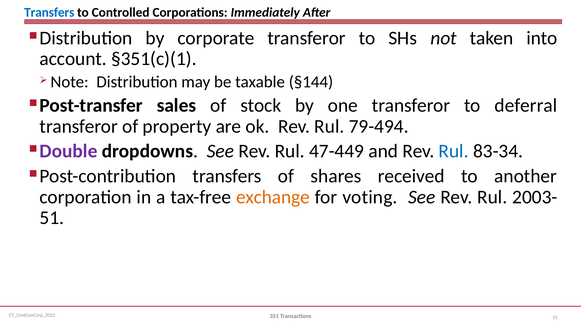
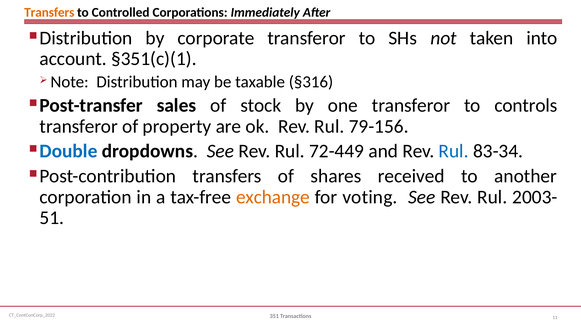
Transfers at (49, 12) colour: blue -> orange
§144: §144 -> §316
deferral: deferral -> controls
79-494: 79-494 -> 79-156
Double colour: purple -> blue
47-449: 47-449 -> 72-449
